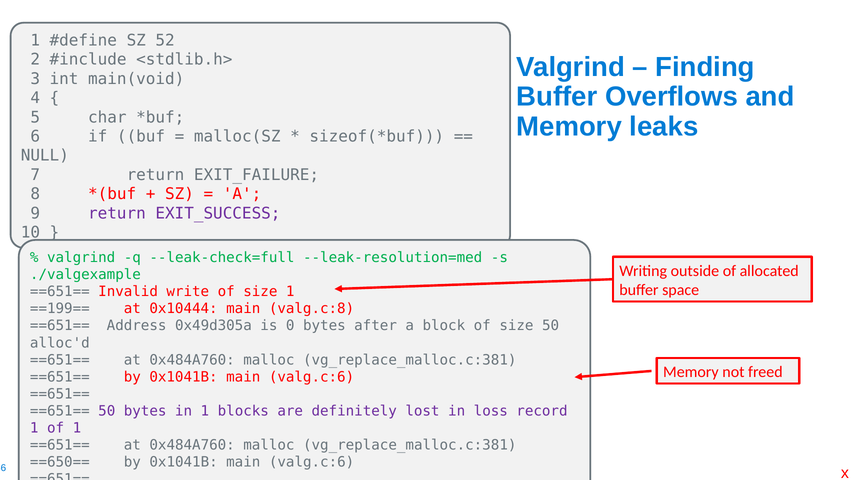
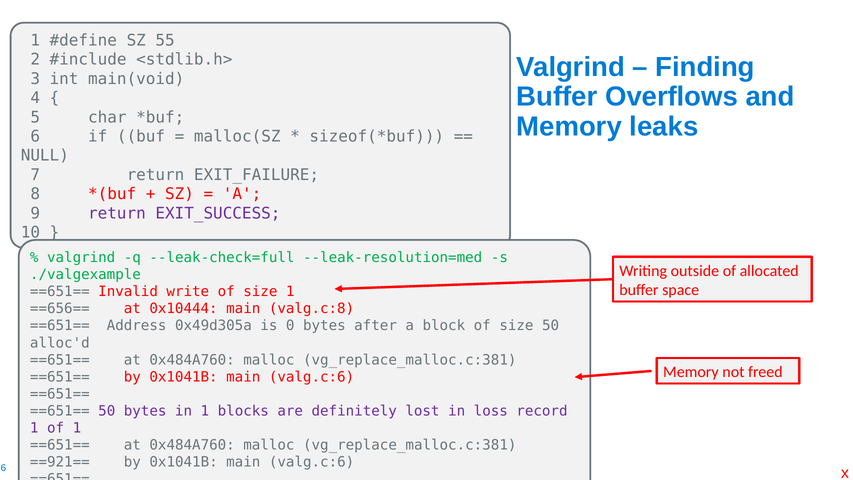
52: 52 -> 55
==199==: ==199== -> ==656==
==650==: ==650== -> ==921==
